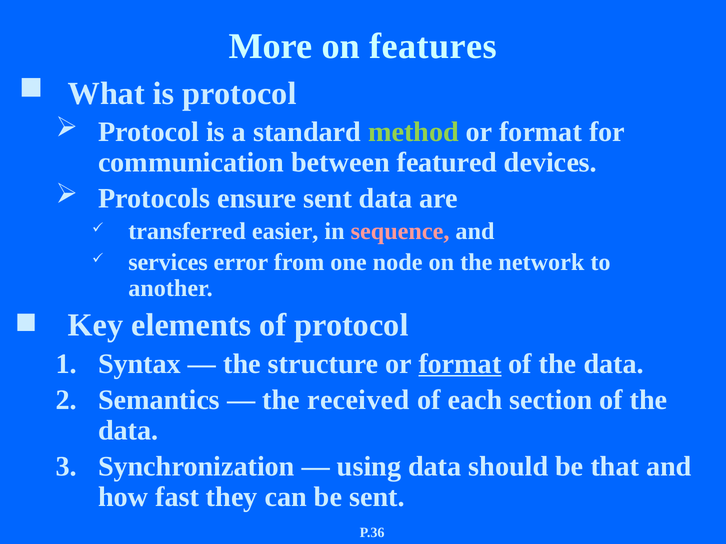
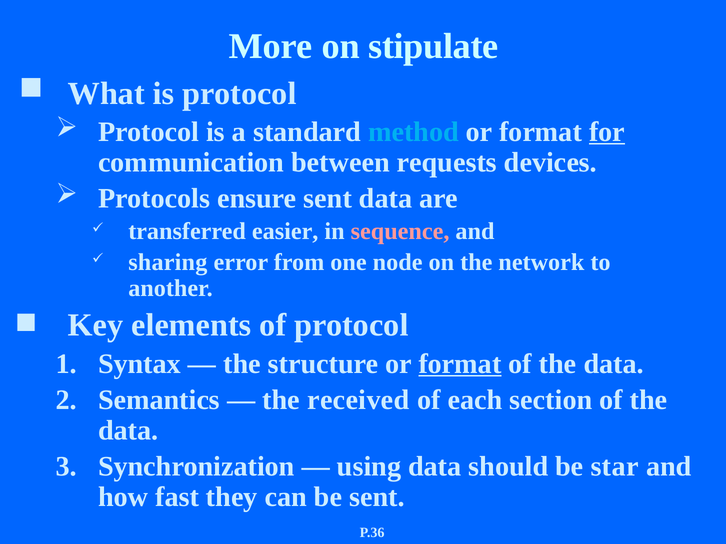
features: features -> stipulate
method colour: light green -> light blue
for underline: none -> present
featured: featured -> requests
services: services -> sharing
that: that -> star
